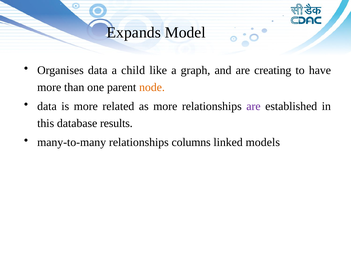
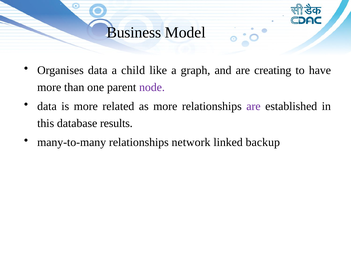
Expands: Expands -> Business
node colour: orange -> purple
columns: columns -> network
models: models -> backup
